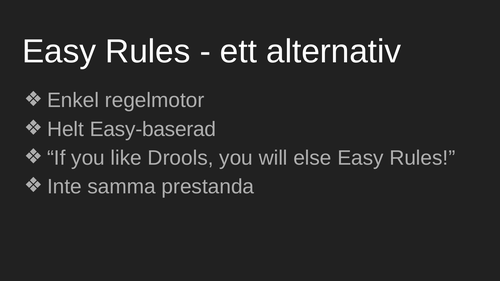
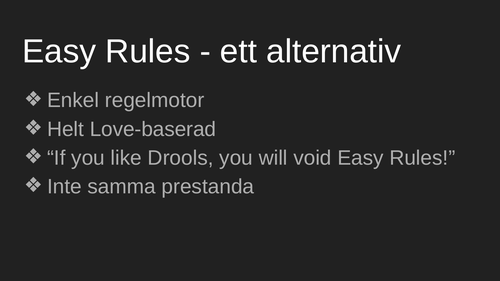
Easy-baserad: Easy-baserad -> Love-baserad
else: else -> void
